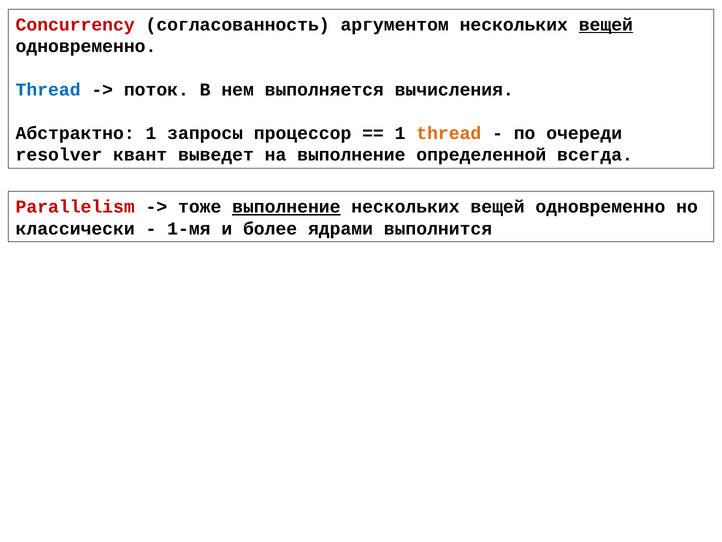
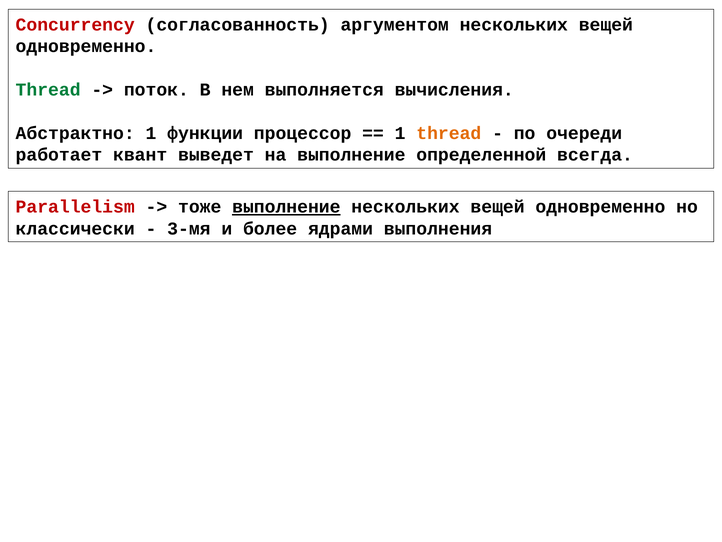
вещей at (606, 25) underline: present -> none
Thread at (48, 90) colour: blue -> green
запросы: запросы -> функции
resolver: resolver -> работает
1-мя: 1-мя -> 3-мя
выполнится: выполнится -> выполнения
